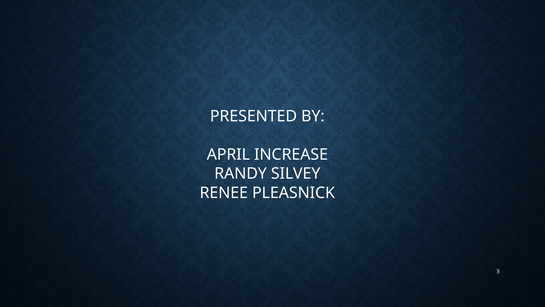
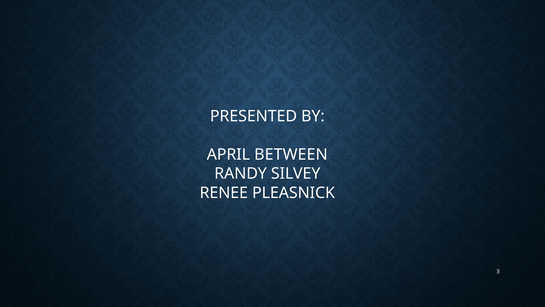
INCREASE: INCREASE -> BETWEEN
